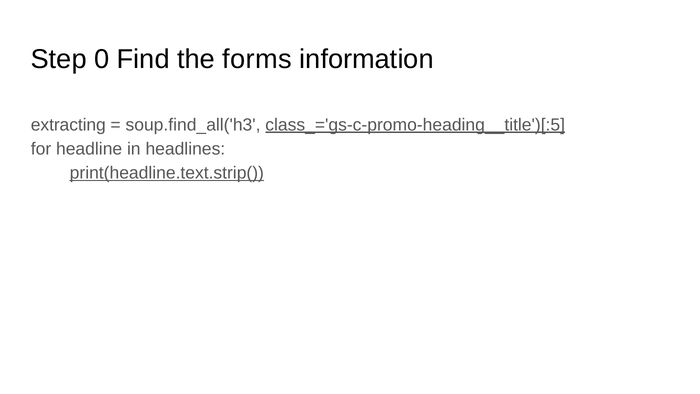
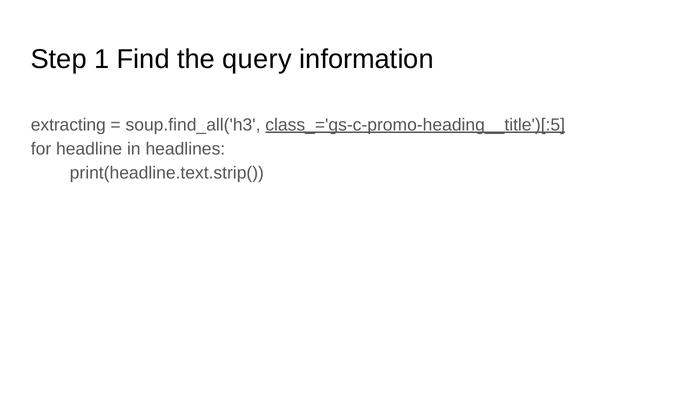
0: 0 -> 1
forms: forms -> query
print(headline.text.strip( underline: present -> none
